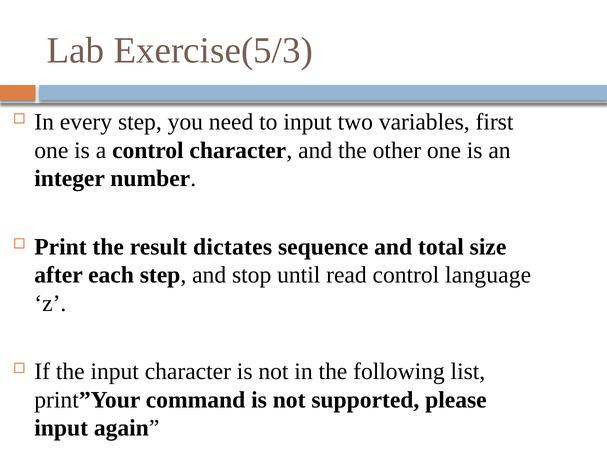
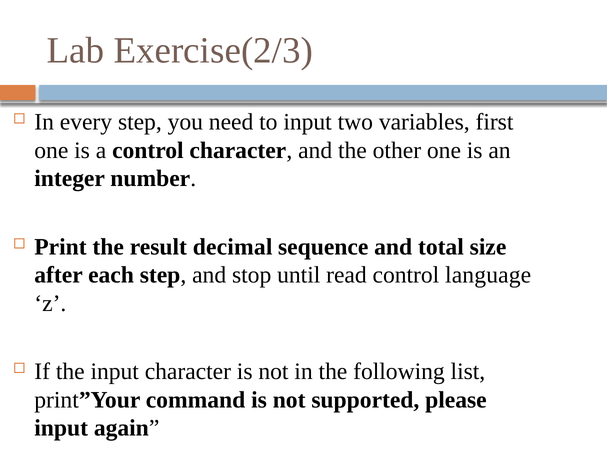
Exercise(5/3: Exercise(5/3 -> Exercise(2/3
dictates: dictates -> decimal
